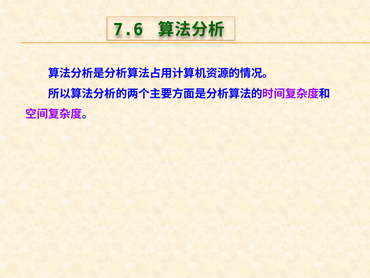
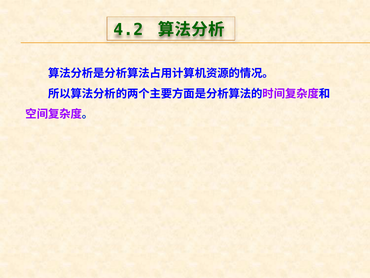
7.6: 7.6 -> 4.2
